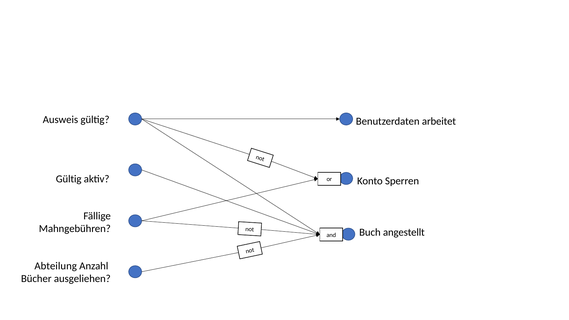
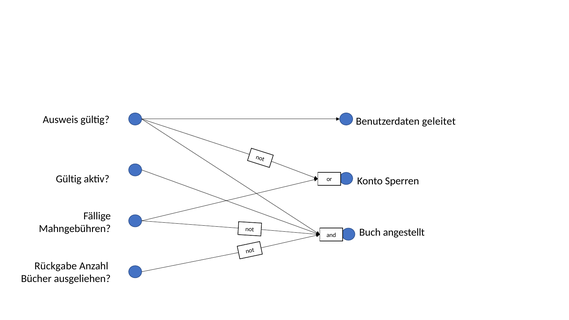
arbeitet: arbeitet -> geleitet
Abteilung: Abteilung -> Rückgabe
